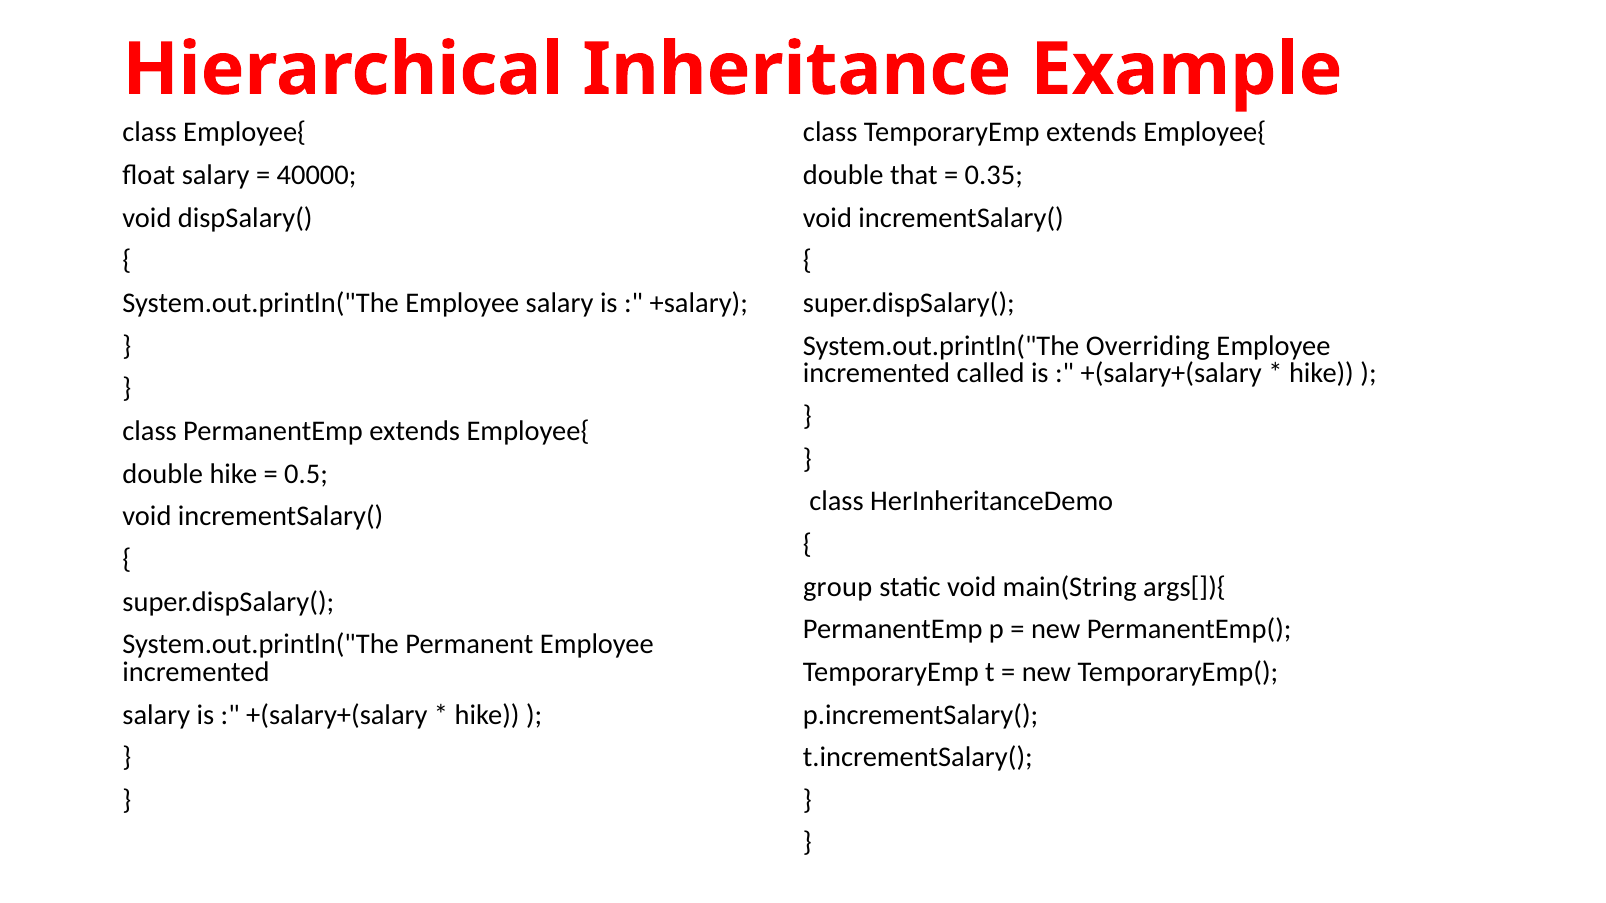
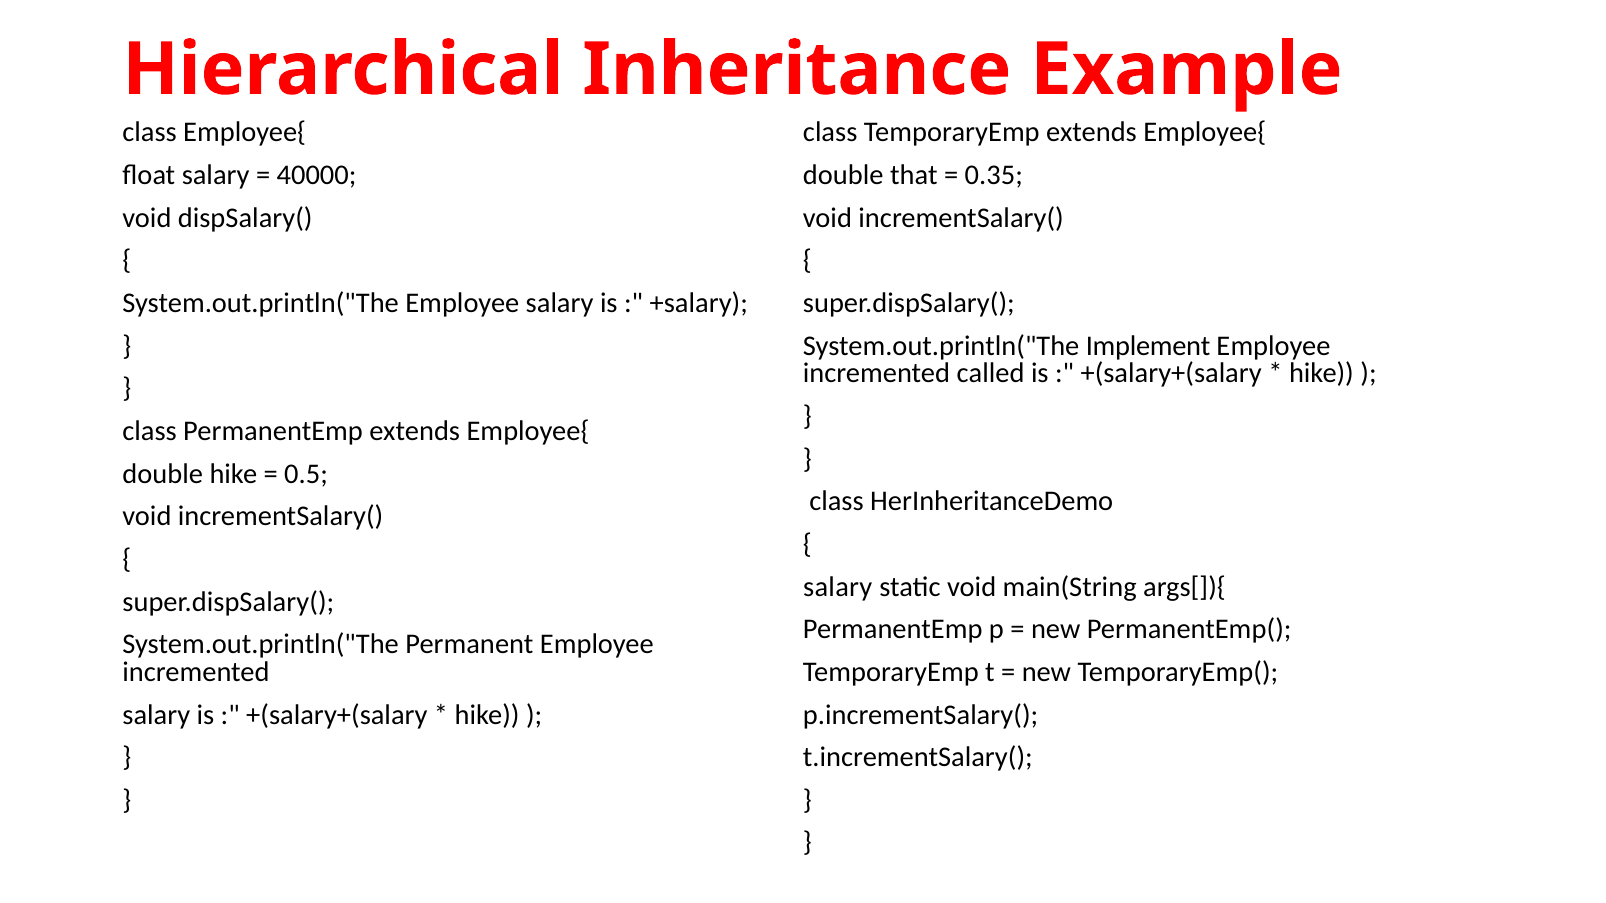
Overriding: Overriding -> Implement
group at (838, 587): group -> salary
